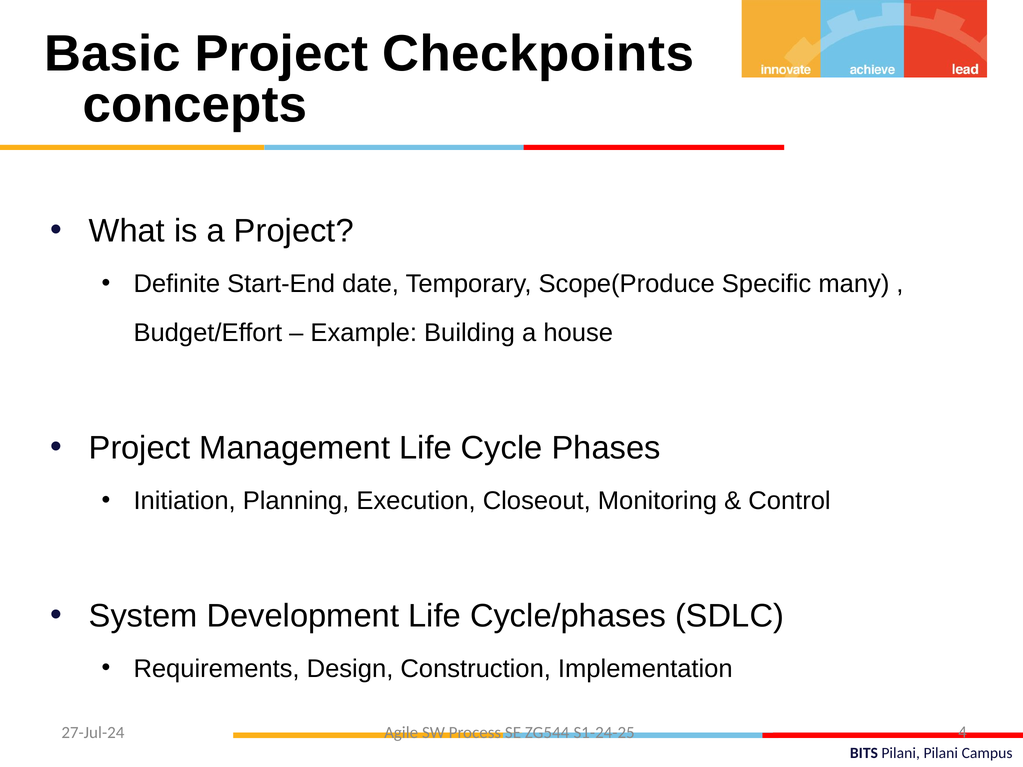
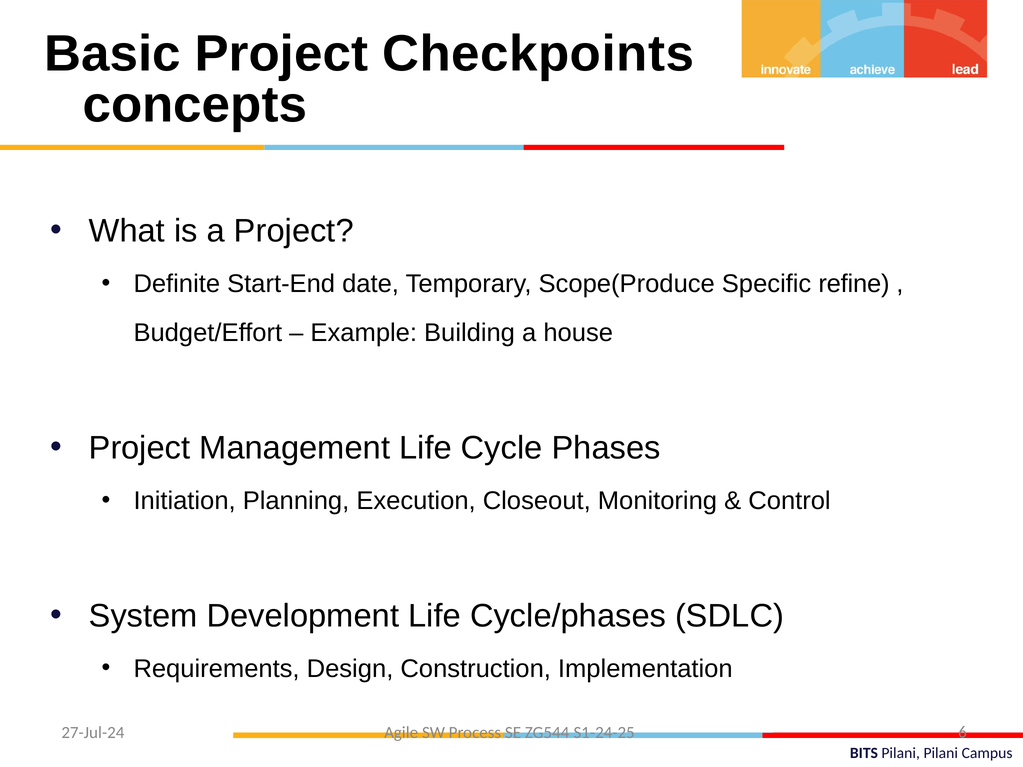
many: many -> refine
4: 4 -> 6
